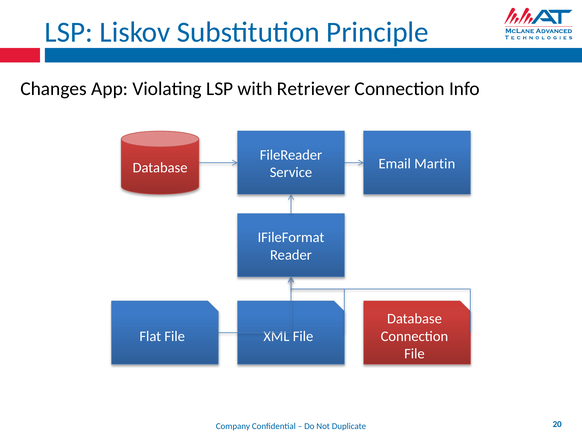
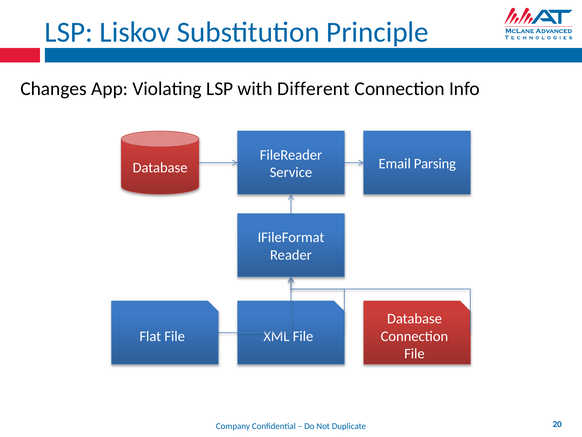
Retriever: Retriever -> Different
Martin: Martin -> Parsing
